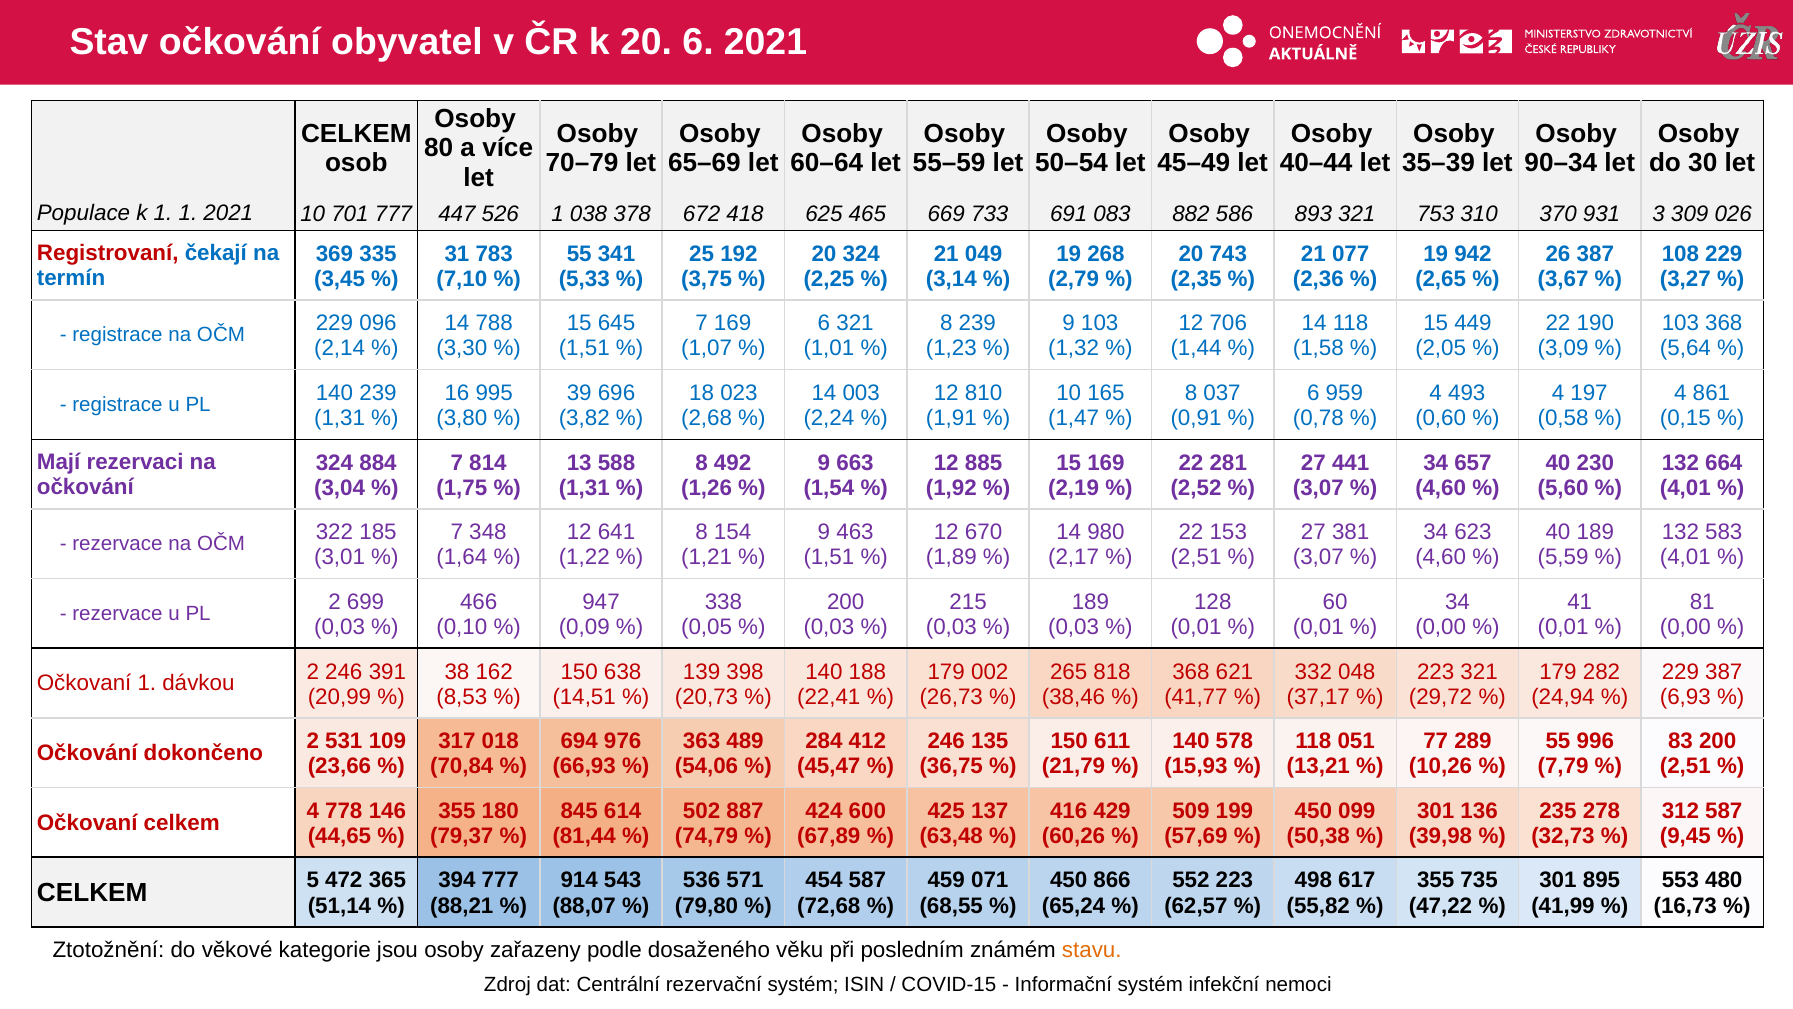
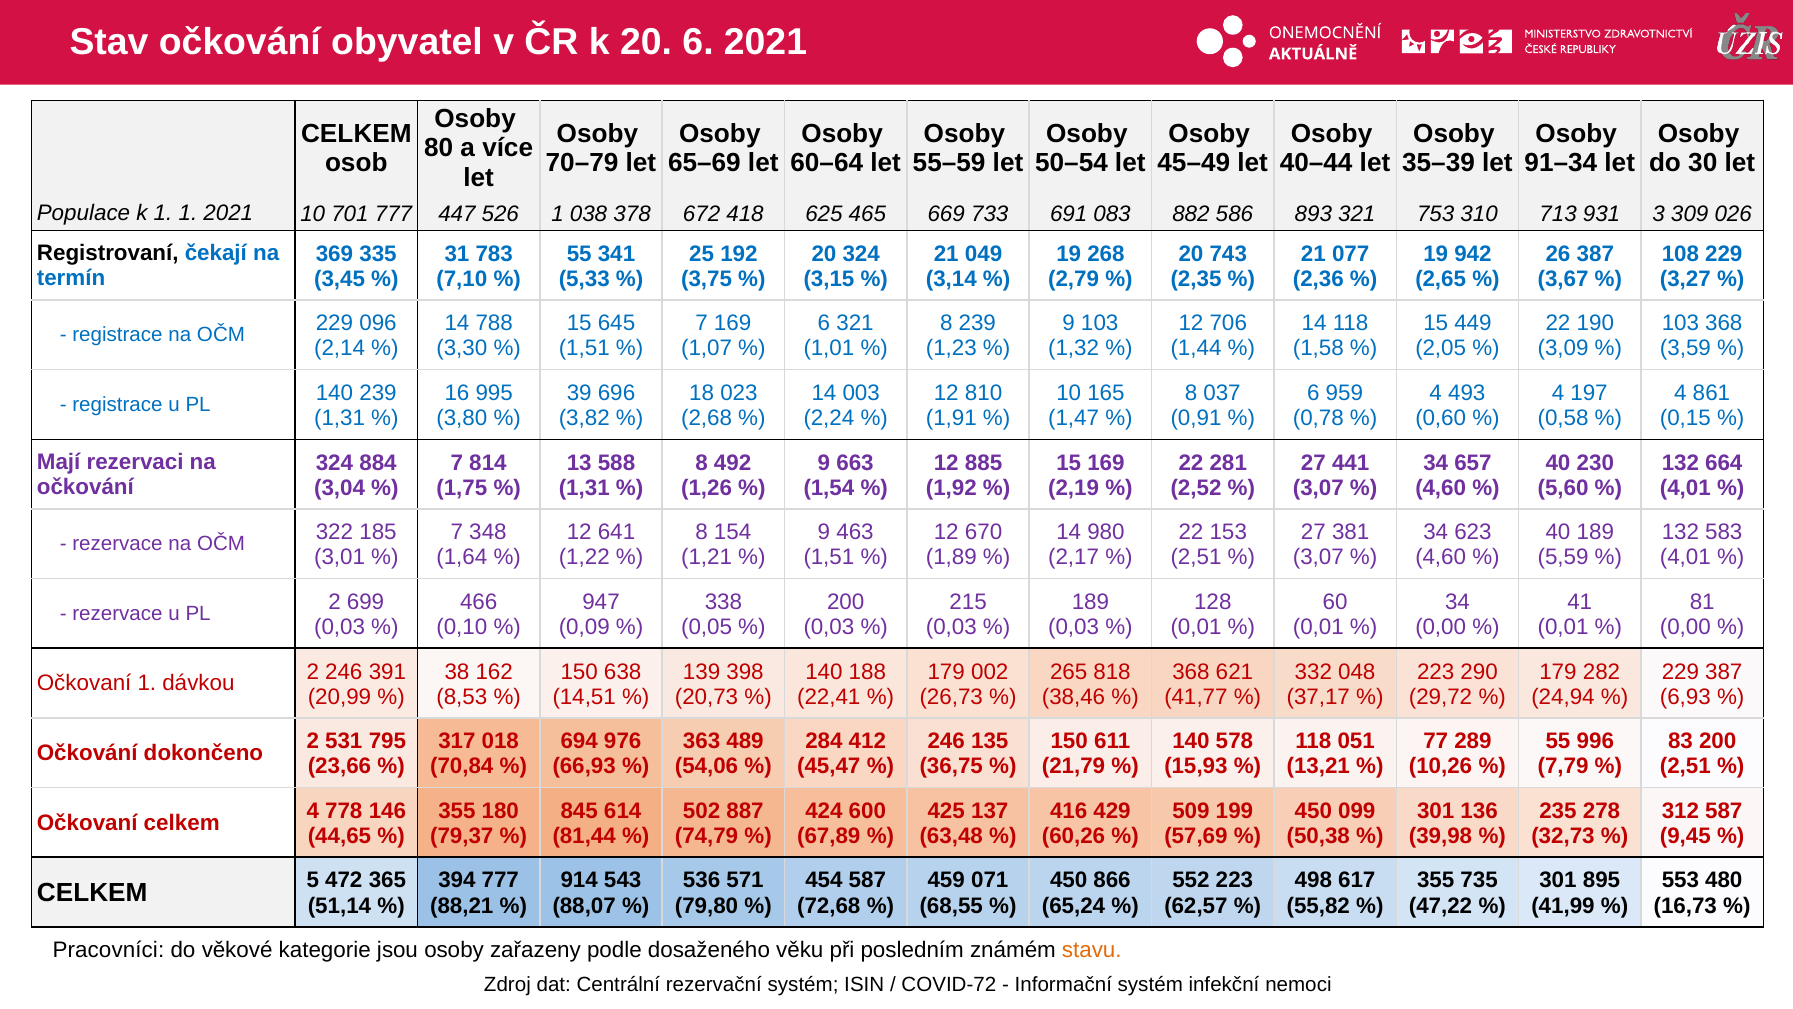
90–34: 90–34 -> 91–34
370: 370 -> 713
Registrovaní colour: red -> black
2,25: 2,25 -> 3,15
5,64: 5,64 -> 3,59
223 321: 321 -> 290
109: 109 -> 795
Ztotožnění: Ztotožnění -> Pracovníci
COVID-15: COVID-15 -> COVID-72
